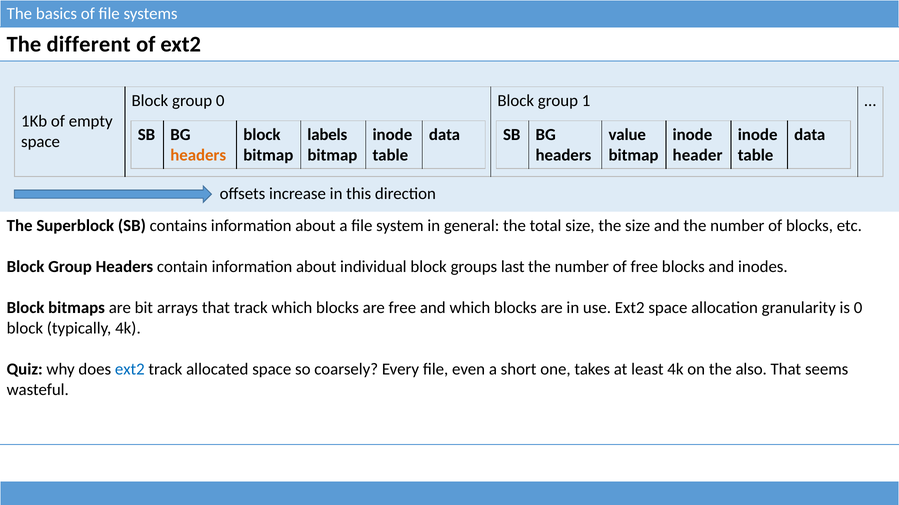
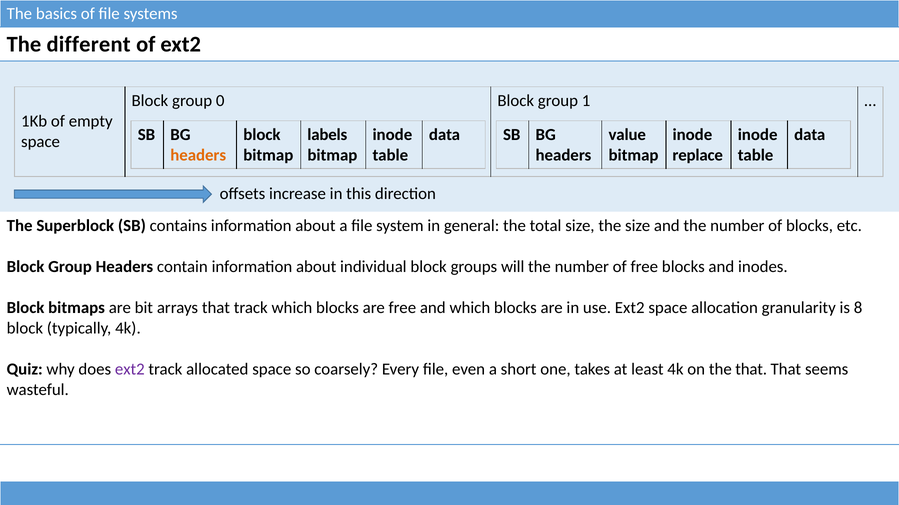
header: header -> replace
last: last -> will
is 0: 0 -> 8
ext2 at (130, 370) colour: blue -> purple
the also: also -> that
